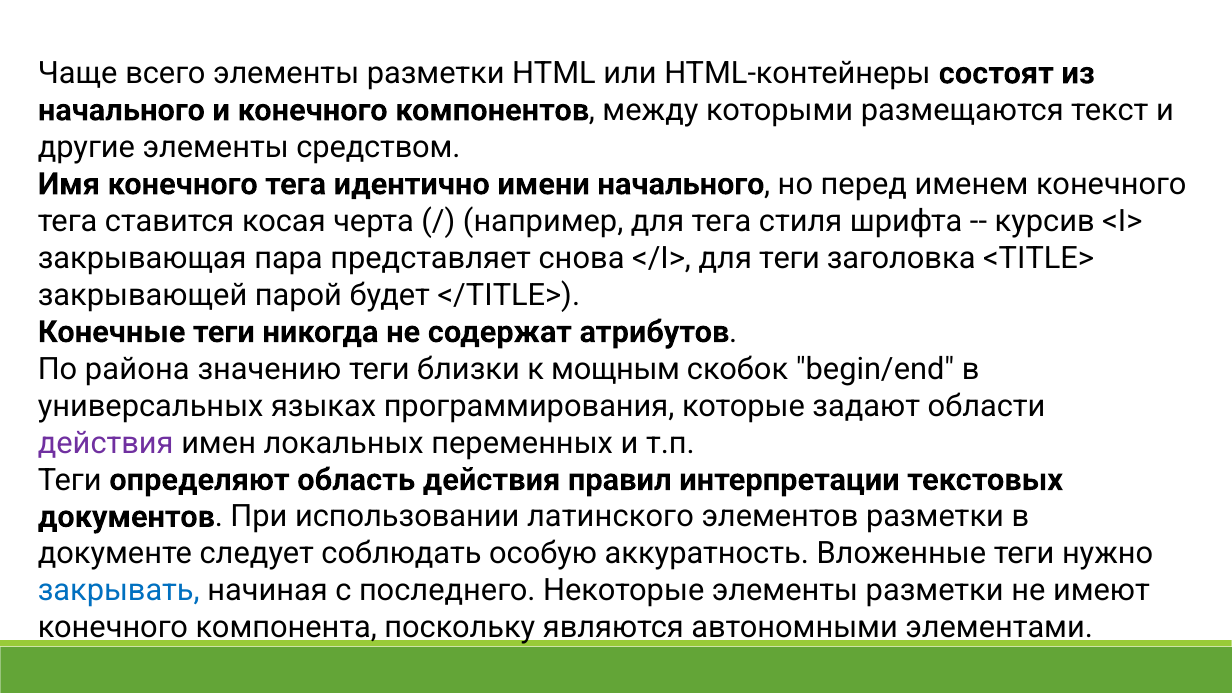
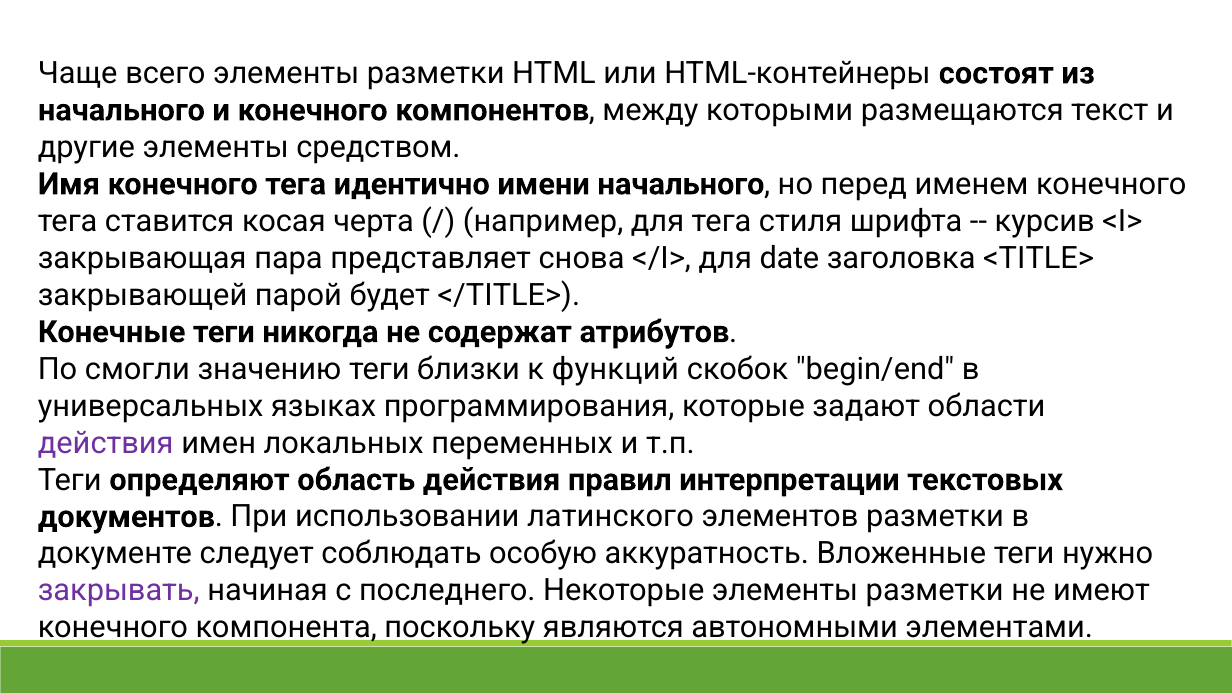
для теги: теги -> date
района: района -> смогли
мощным: мощным -> функций
закрывать colour: blue -> purple
